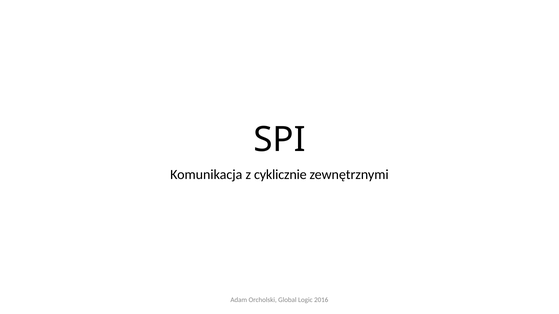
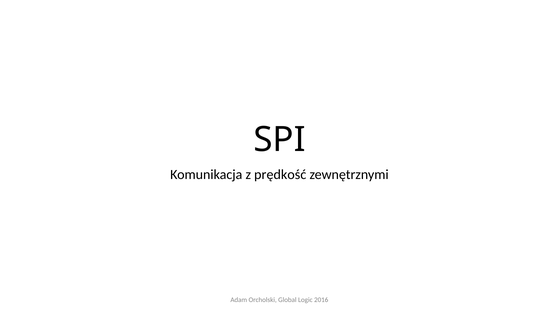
cyklicznie: cyklicznie -> prędkość
